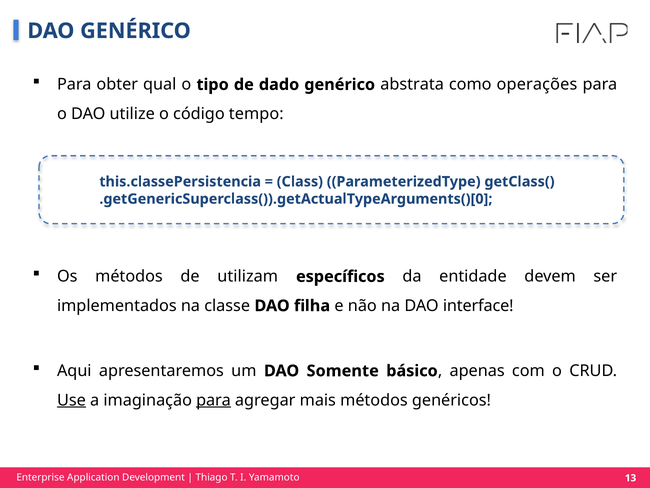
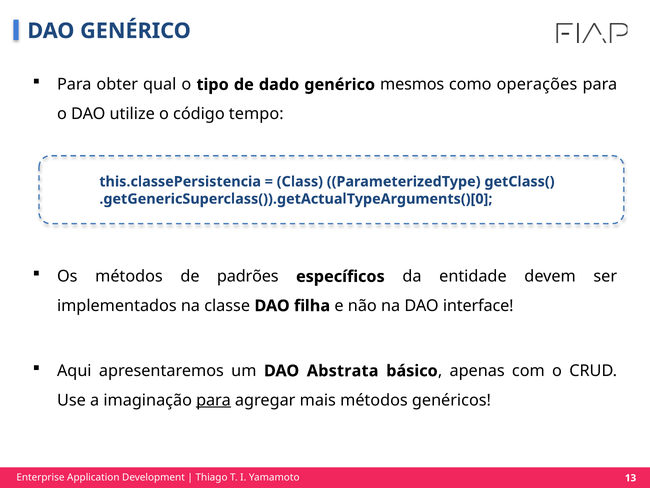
abstrata: abstrata -> mesmos
utilizam: utilizam -> padrões
Somente: Somente -> Abstrata
Use underline: present -> none
